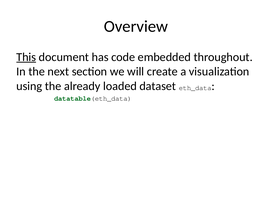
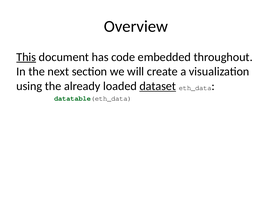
dataset underline: none -> present
